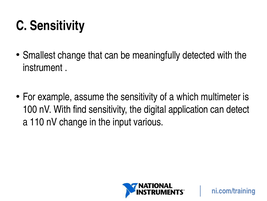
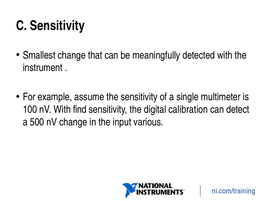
which: which -> single
application: application -> calibration
110: 110 -> 500
